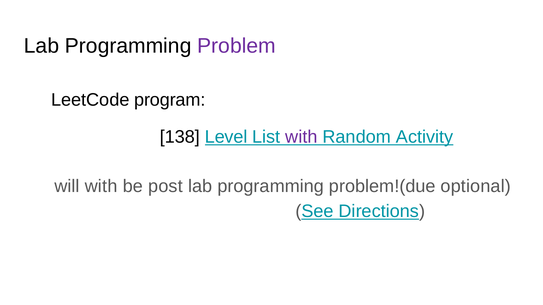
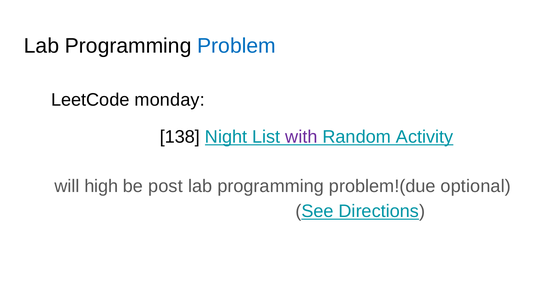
Problem colour: purple -> blue
program: program -> monday
Level: Level -> Night
will with: with -> high
